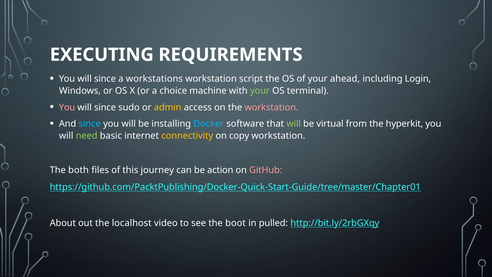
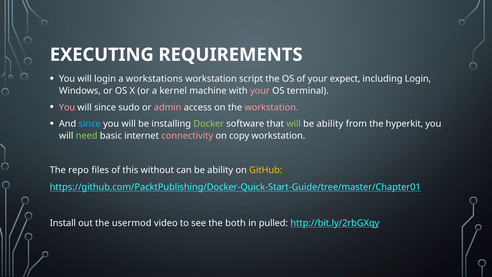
since at (105, 79): since -> login
ahead: ahead -> expect
choice: choice -> kernel
your at (260, 91) colour: light green -> pink
admin colour: yellow -> pink
Docker colour: light blue -> light green
virtual at (330, 124): virtual -> ability
connectivity colour: yellow -> pink
both: both -> repo
journey: journey -> without
can be action: action -> ability
GitHub colour: pink -> yellow
About: About -> Install
localhost: localhost -> usermod
boot: boot -> both
